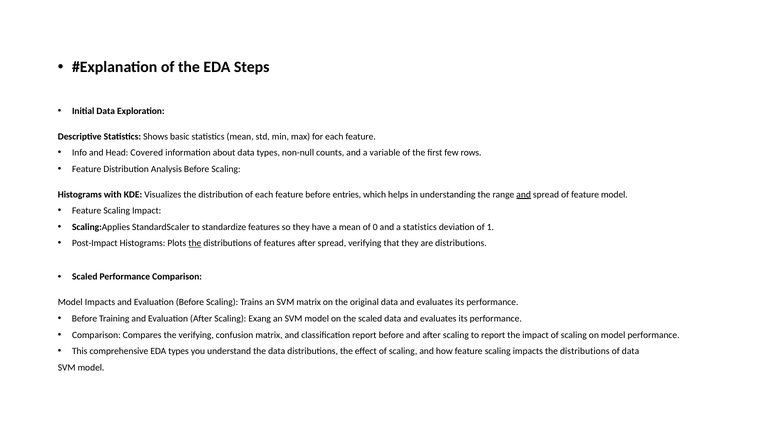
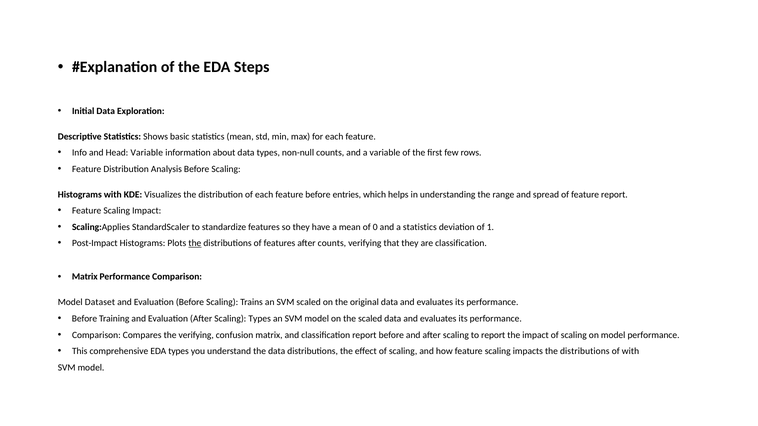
Head Covered: Covered -> Variable
and at (524, 195) underline: present -> none
feature model: model -> report
after spread: spread -> counts
are distributions: distributions -> classification
Scaled at (85, 277): Scaled -> Matrix
Model Impacts: Impacts -> Dataset
SVM matrix: matrix -> scaled
Scaling Exang: Exang -> Types
of data: data -> with
